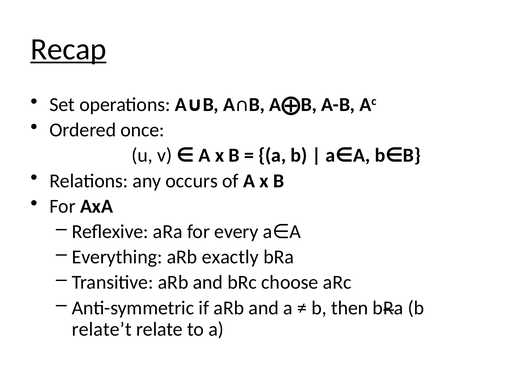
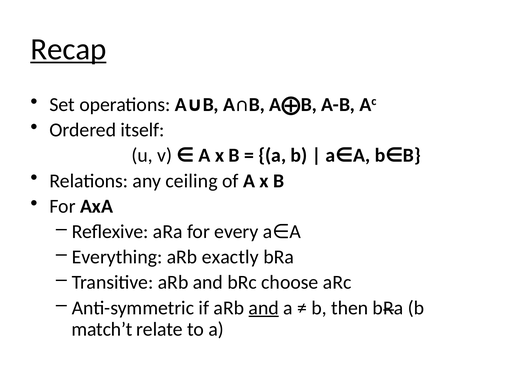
once: once -> itself
occurs: occurs -> ceiling
and at (264, 308) underline: none -> present
relate’t: relate’t -> match’t
